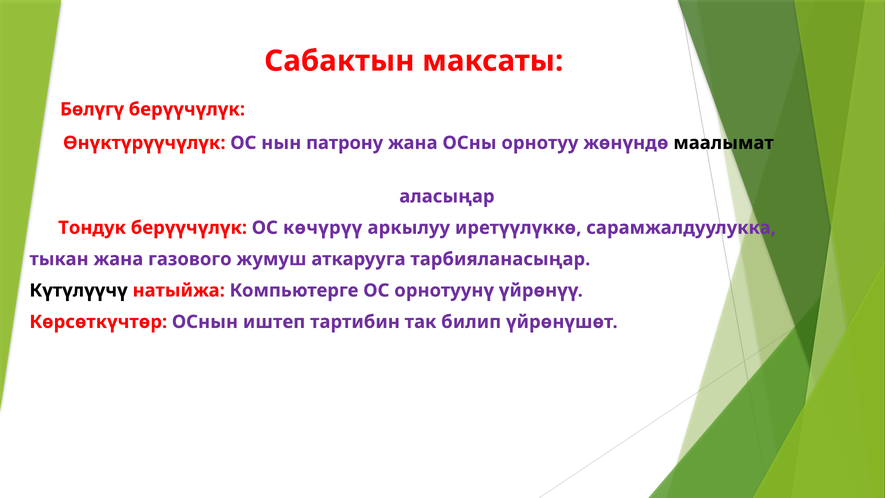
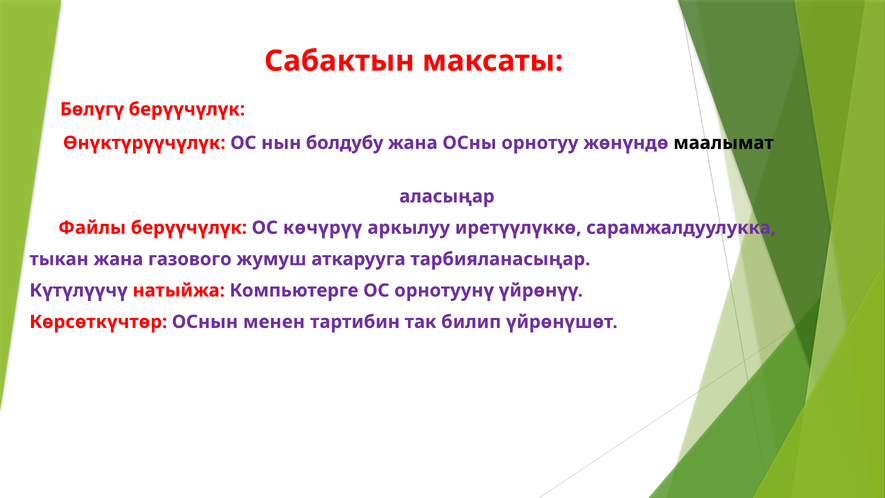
патрону: патрону -> болдубу
Тондук: Тондук -> Файлы
Күтүлүүчү colour: black -> purple
иштеп: иштеп -> менен
